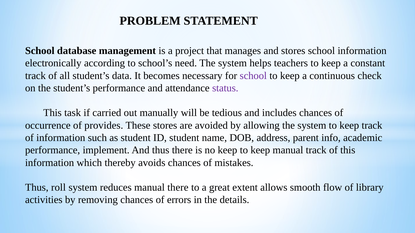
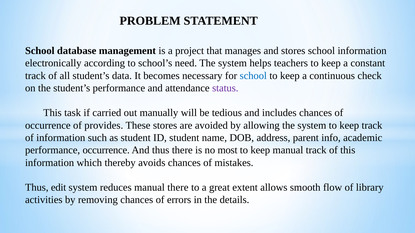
school at (253, 76) colour: purple -> blue
performance implement: implement -> occurrence
no keep: keep -> most
roll: roll -> edit
